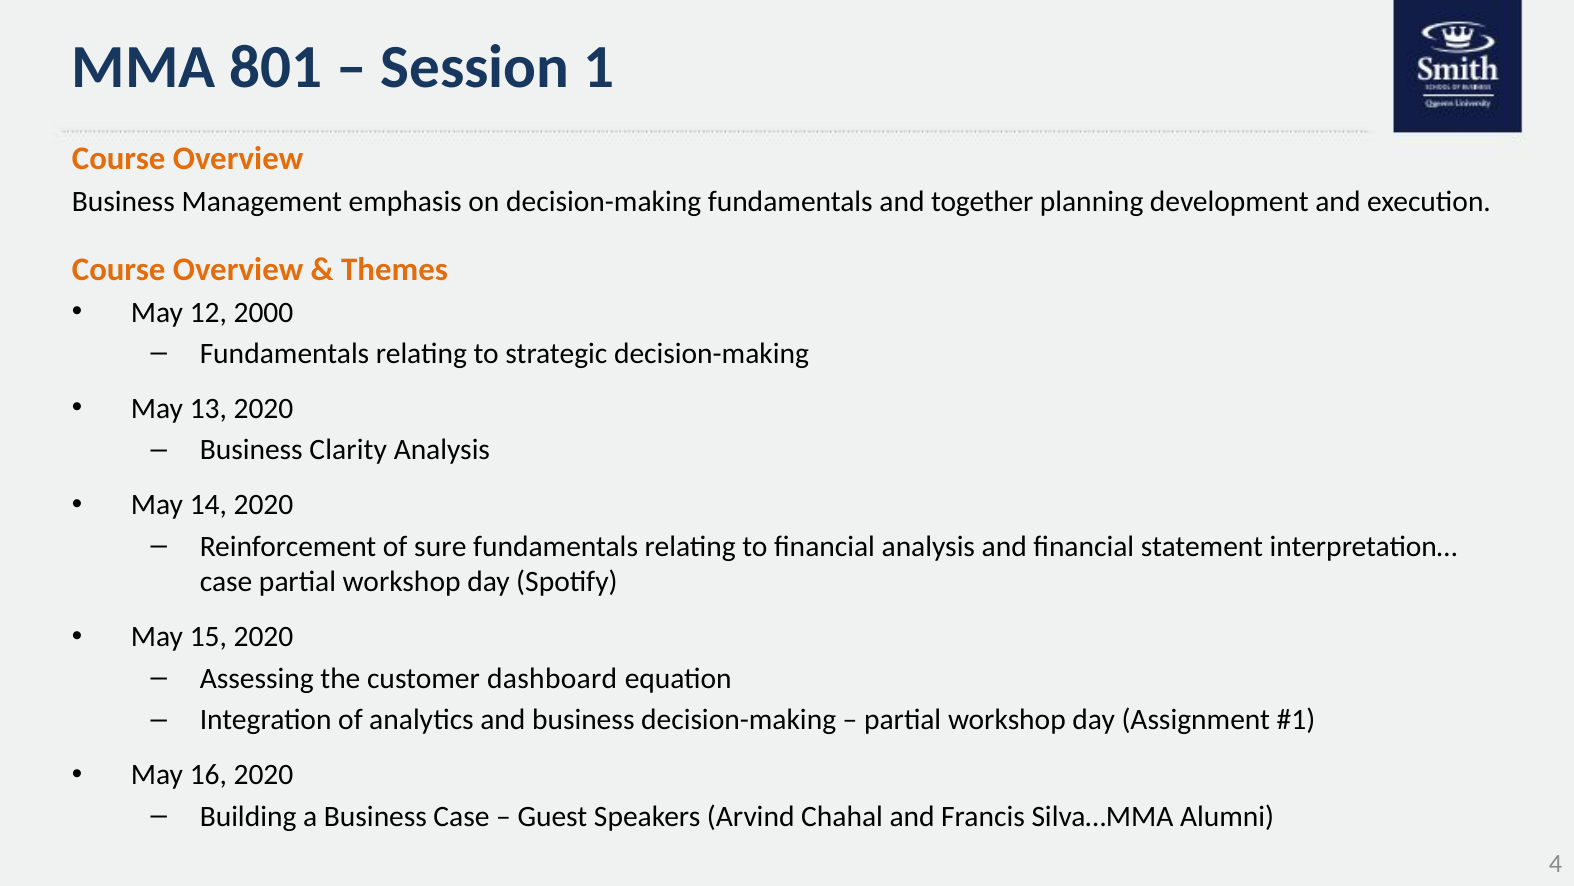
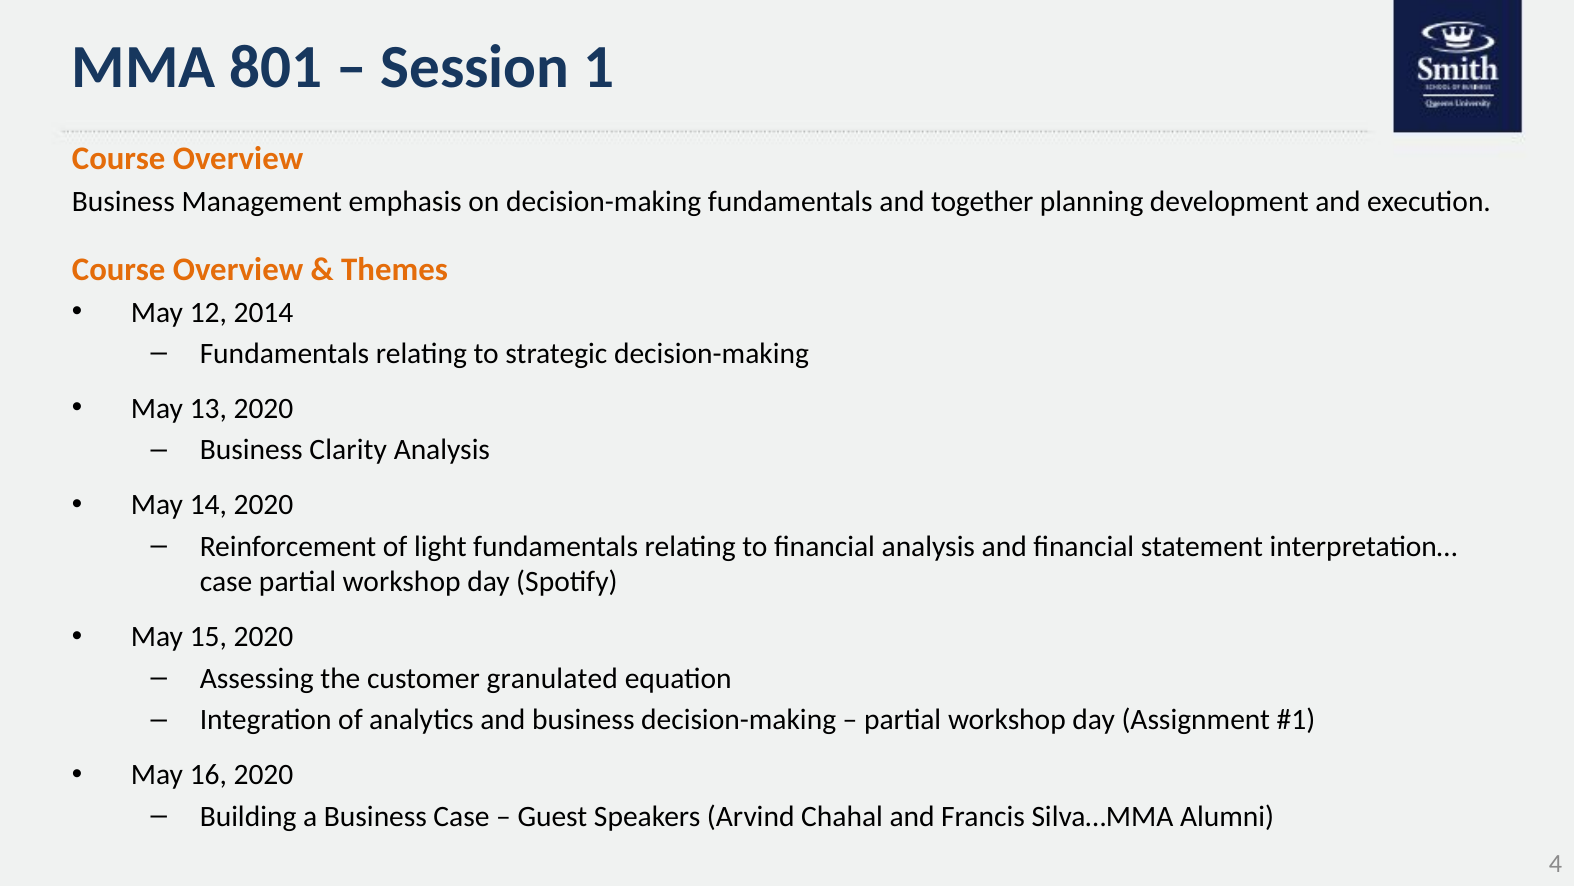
2000: 2000 -> 2014
sure: sure -> light
dashboard: dashboard -> granulated
